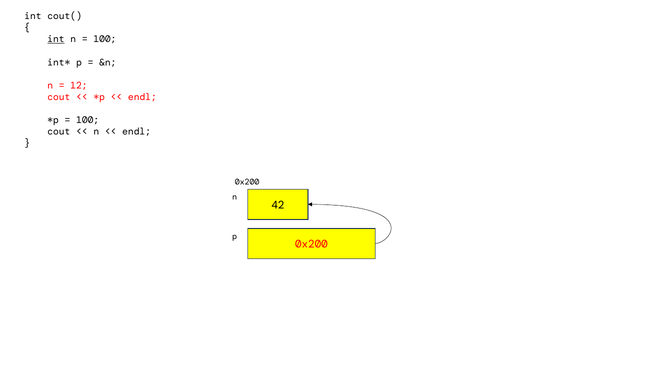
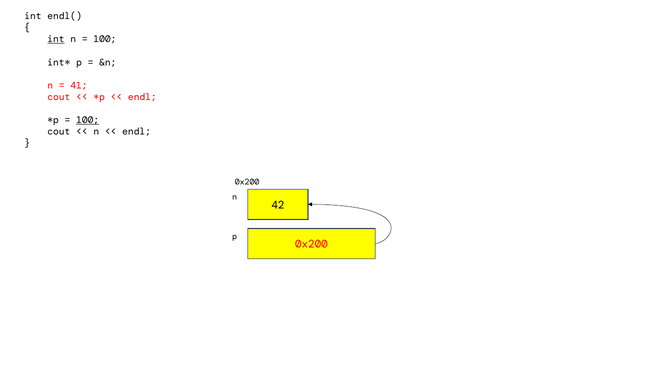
cout(: cout( -> endl(
12: 12 -> 41
100 at (88, 120) underline: none -> present
